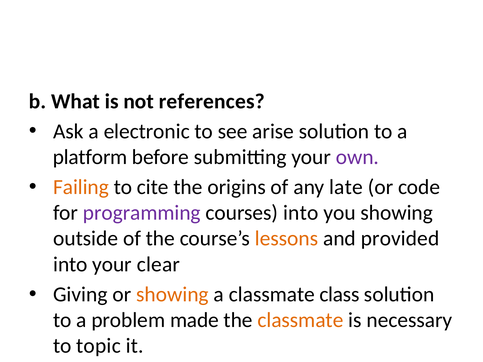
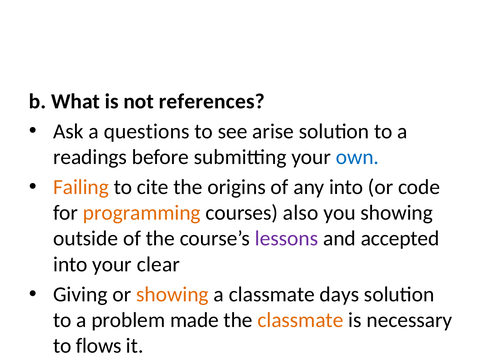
electronic: electronic -> questions
platform: platform -> readings
own colour: purple -> blue
any late: late -> into
programming colour: purple -> orange
courses into: into -> also
lessons colour: orange -> purple
provided: provided -> accepted
class: class -> days
topic: topic -> flows
